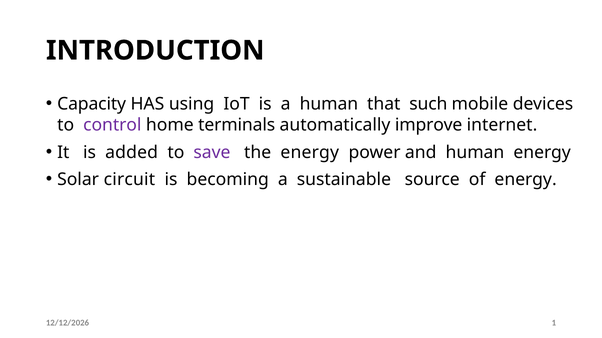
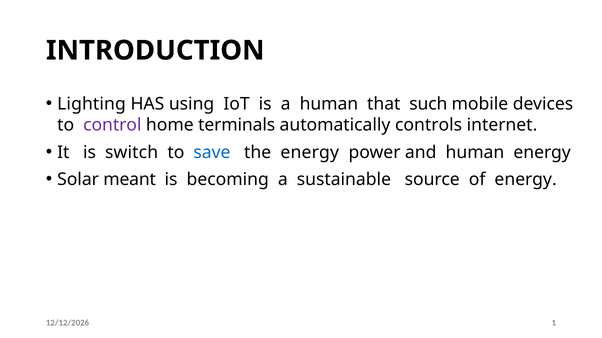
Capacity: Capacity -> Lighting
improve: improve -> controls
added: added -> switch
save colour: purple -> blue
circuit: circuit -> meant
